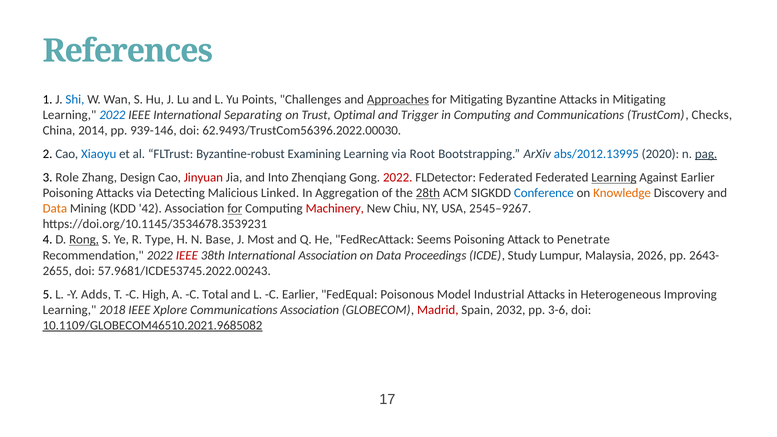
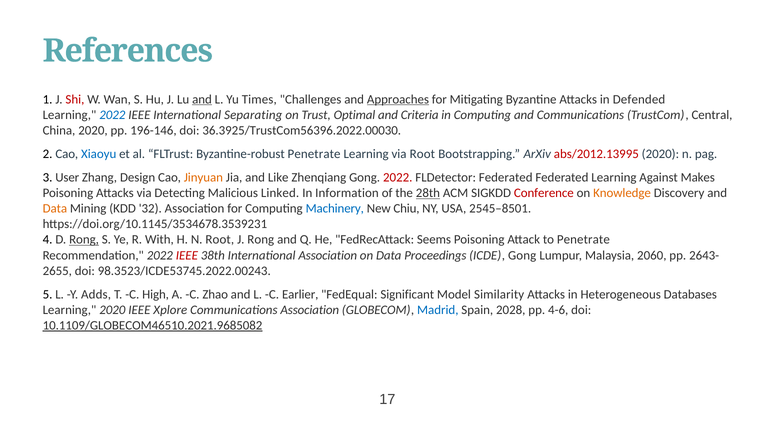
Shi colour: blue -> red
and at (202, 99) underline: none -> present
Points: Points -> Times
in Mitigating: Mitigating -> Defended
Trigger: Trigger -> Criteria
Checks: Checks -> Central
China 2014: 2014 -> 2020
939-146: 939-146 -> 196-146
62.9493/TrustCom56396.2022.00030: 62.9493/TrustCom56396.2022.00030 -> 36.3925/TrustCom56396.2022.00030
Byzantine-robust Examining: Examining -> Penetrate
abs/2012.13995 colour: blue -> red
pag underline: present -> none
Role: Role -> User
Jinyuan colour: red -> orange
Into: Into -> Like
Learning at (614, 178) underline: present -> none
Against Earlier: Earlier -> Makes
Aggregation: Aggregation -> Information
Conference colour: blue -> red
42: 42 -> 32
for at (235, 209) underline: present -> none
Machinery colour: red -> blue
2545–9267: 2545–9267 -> 2545–8501
Type: Type -> With
N Base: Base -> Root
J Most: Most -> Rong
ICDE Study: Study -> Gong
2026: 2026 -> 2060
57.9681/ICDE53745.2022.00243: 57.9681/ICDE53745.2022.00243 -> 98.3523/ICDE53745.2022.00243
Total: Total -> Zhao
Poisonous: Poisonous -> Significant
Industrial: Industrial -> Similarity
Improving: Improving -> Databases
Learning 2018: 2018 -> 2020
Madrid colour: red -> blue
2032: 2032 -> 2028
3-6: 3-6 -> 4-6
